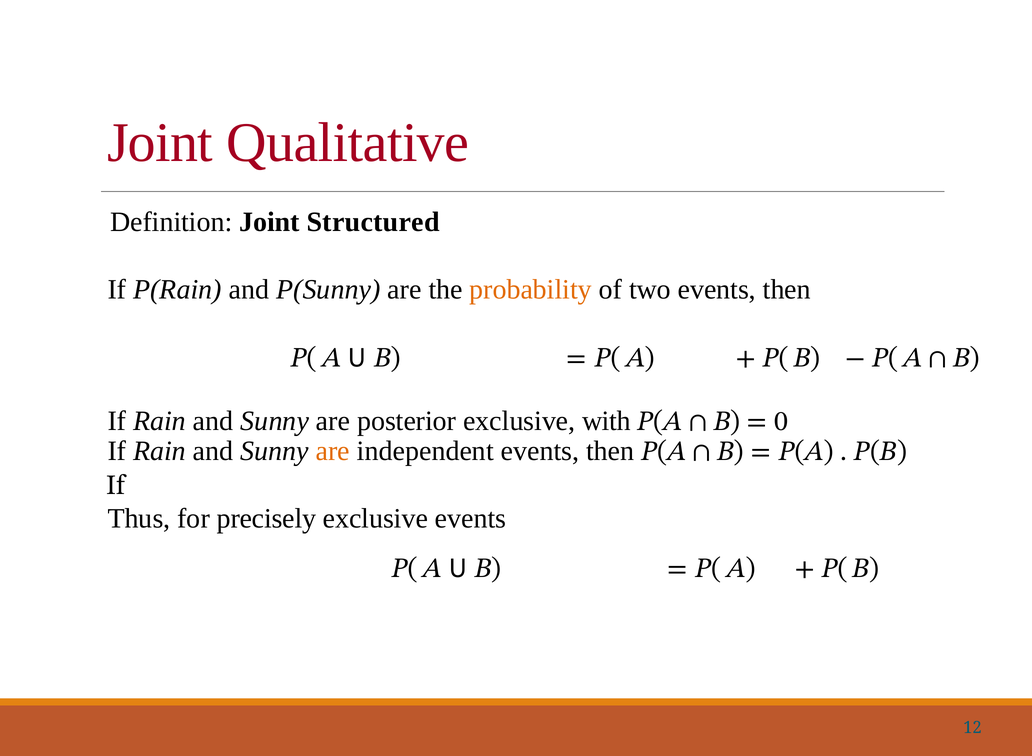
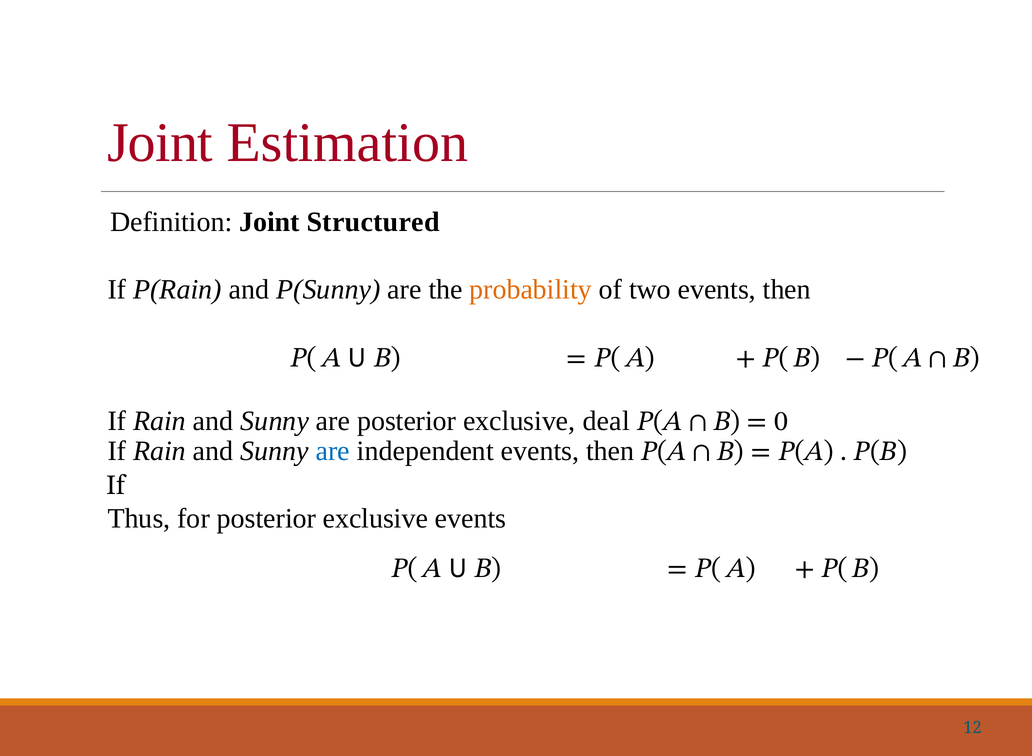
Qualitative: Qualitative -> Estimation
with: with -> deal
are at (333, 451) colour: orange -> blue
for precisely: precisely -> posterior
